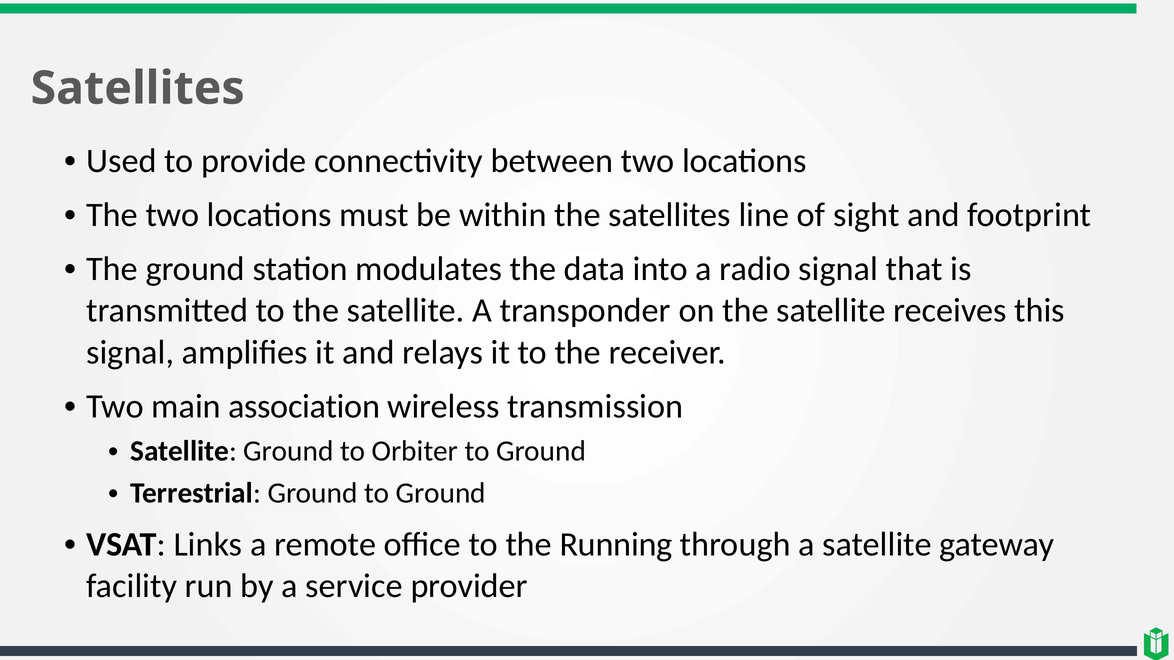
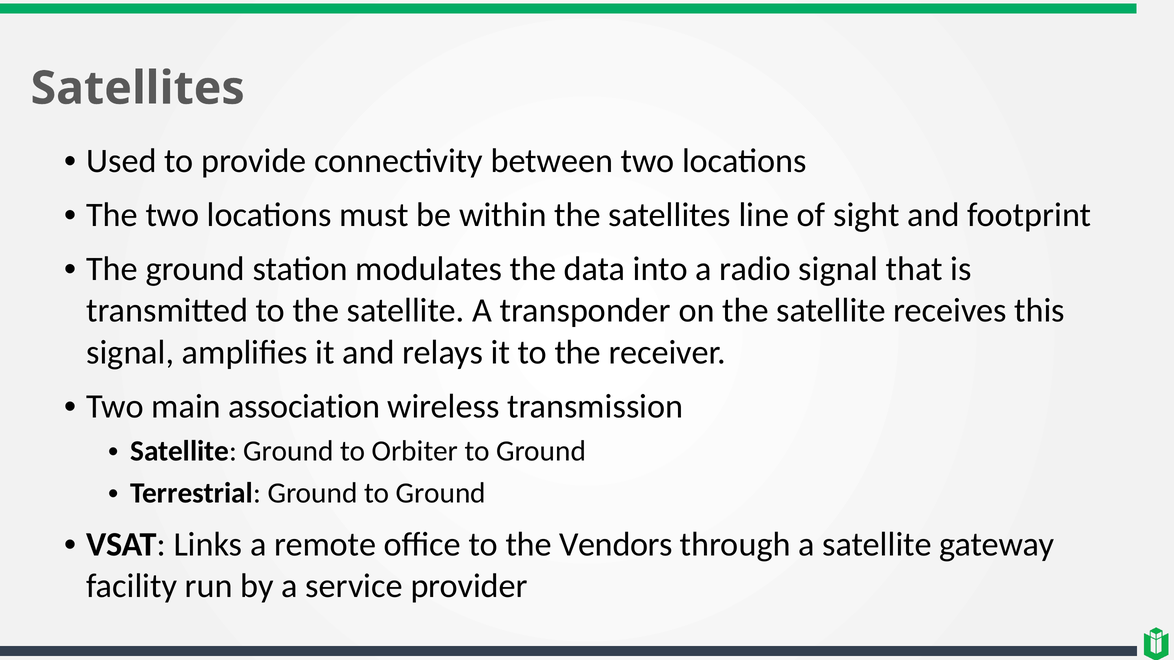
Running: Running -> Vendors
